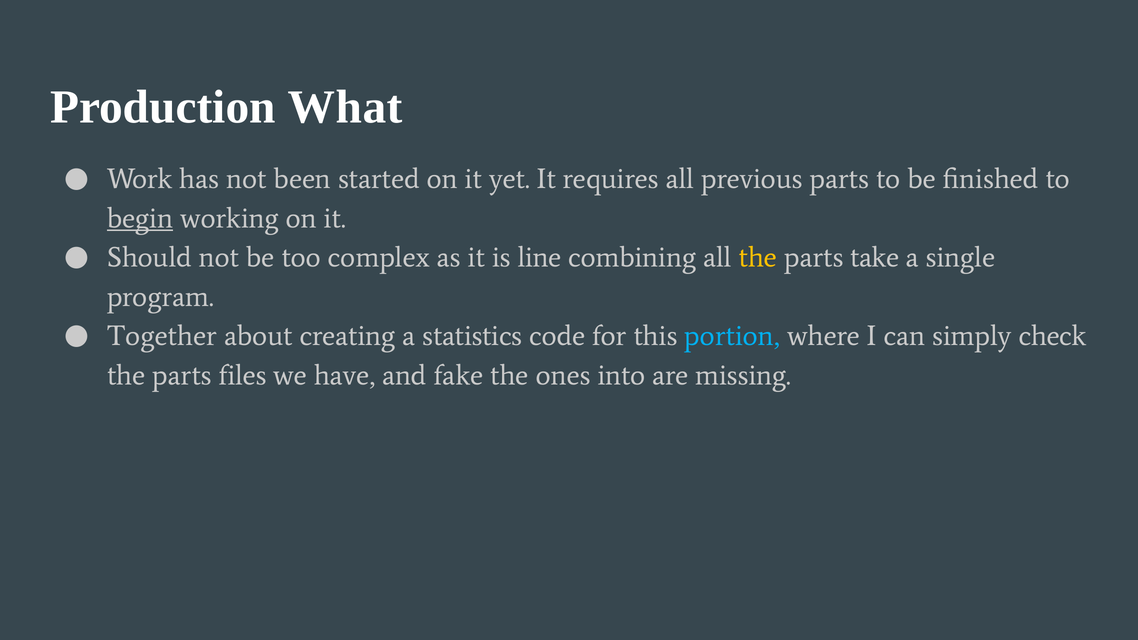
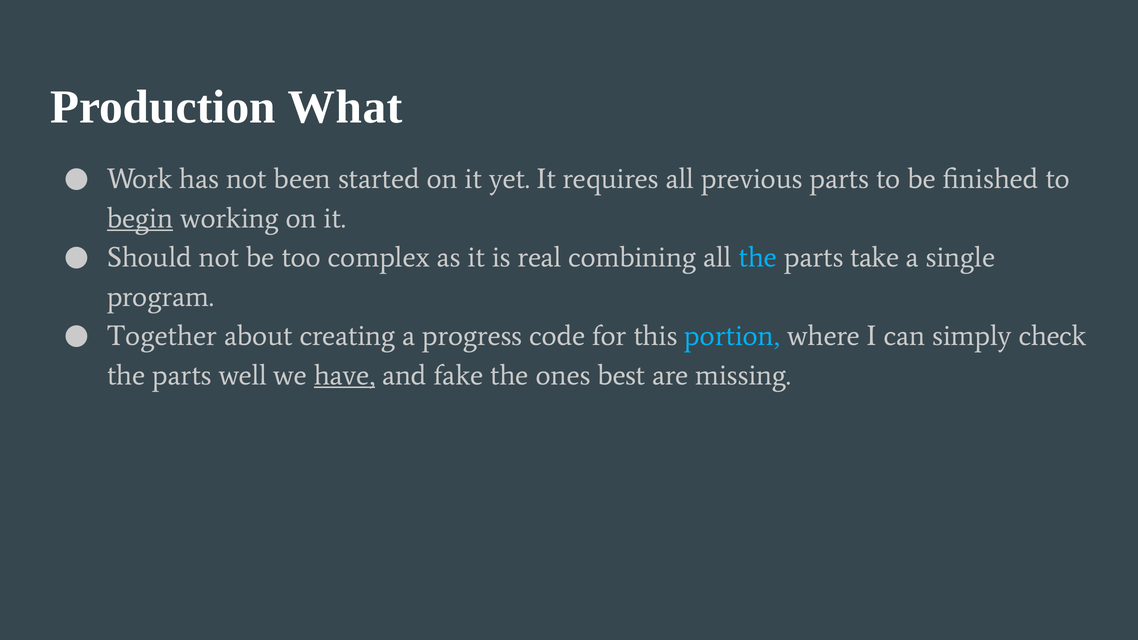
line: line -> real
the at (758, 257) colour: yellow -> light blue
statistics: statistics -> progress
files: files -> well
have underline: none -> present
into: into -> best
